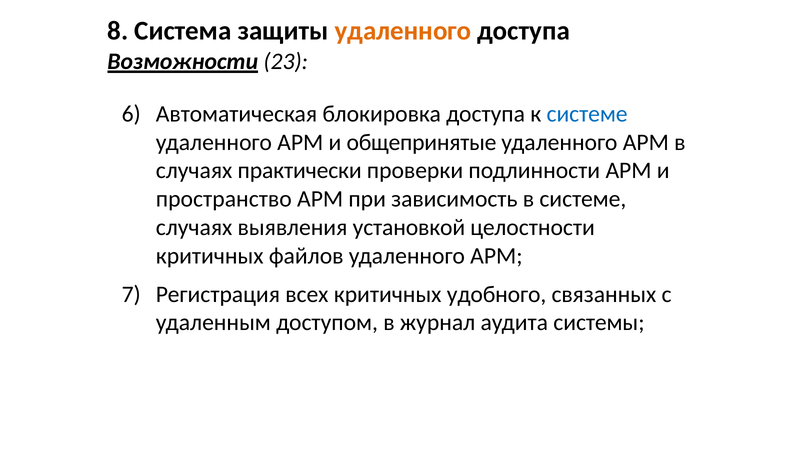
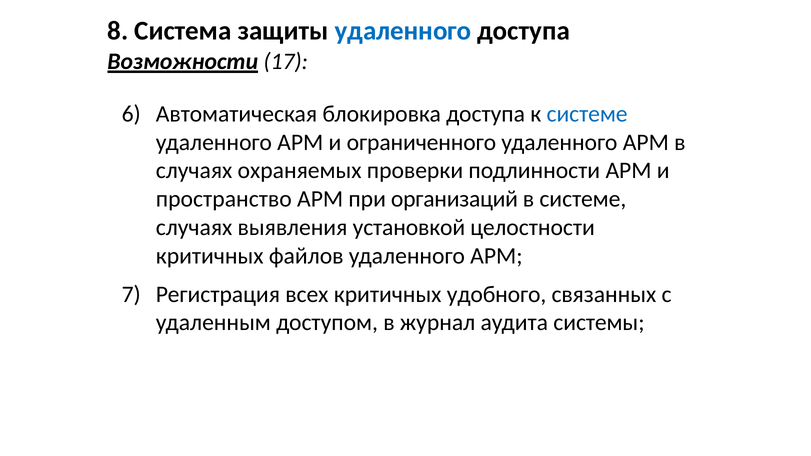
удаленного at (403, 31) colour: orange -> blue
23: 23 -> 17
общепринятые: общепринятые -> ограниченного
практически: практически -> охраняемых
зависимость: зависимость -> организаций
